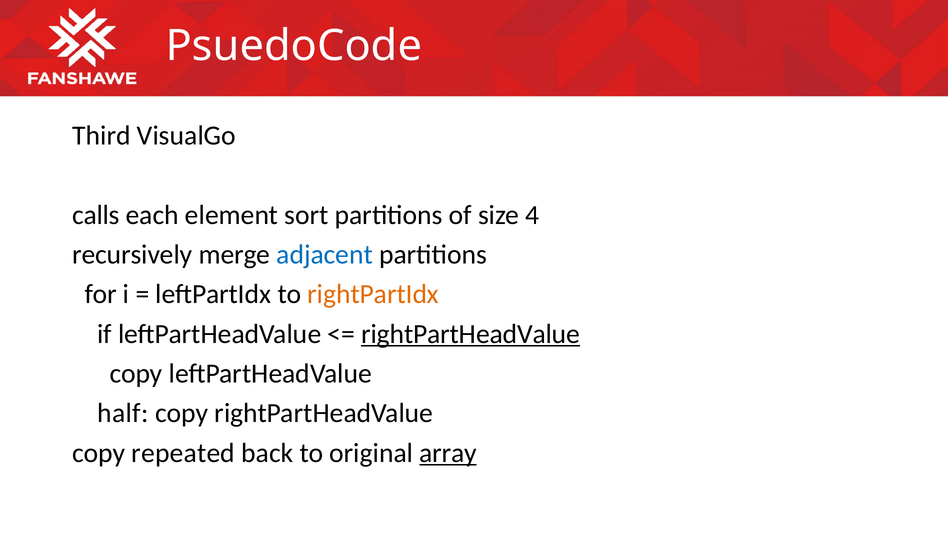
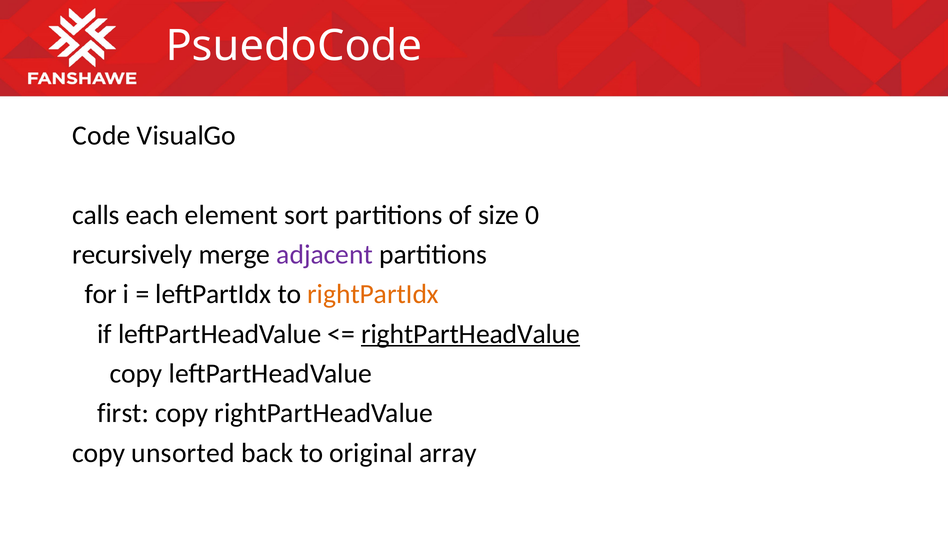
Third: Third -> Code
4: 4 -> 0
adjacent colour: blue -> purple
half: half -> first
repeated: repeated -> unsorted
array underline: present -> none
